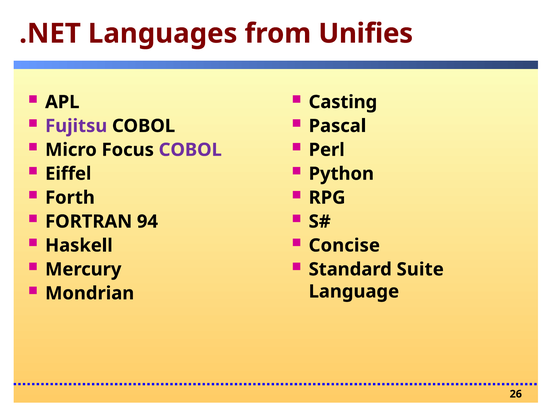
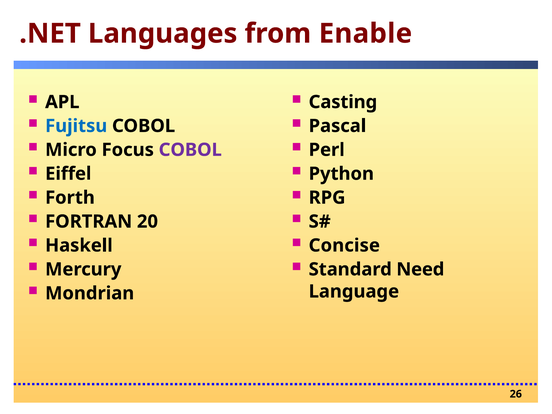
Unifies: Unifies -> Enable
Fujitsu colour: purple -> blue
94: 94 -> 20
Suite: Suite -> Need
